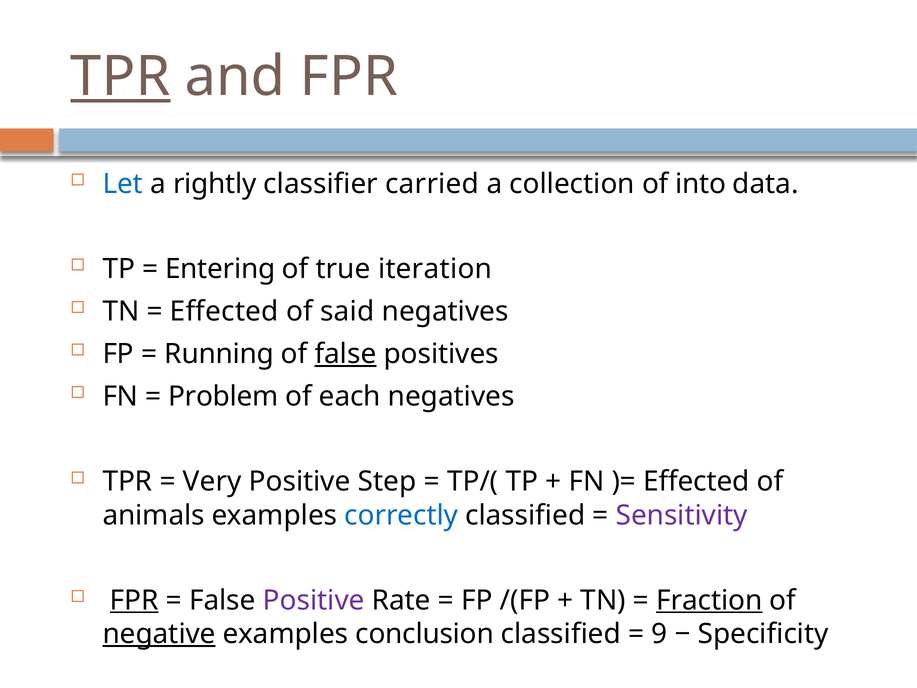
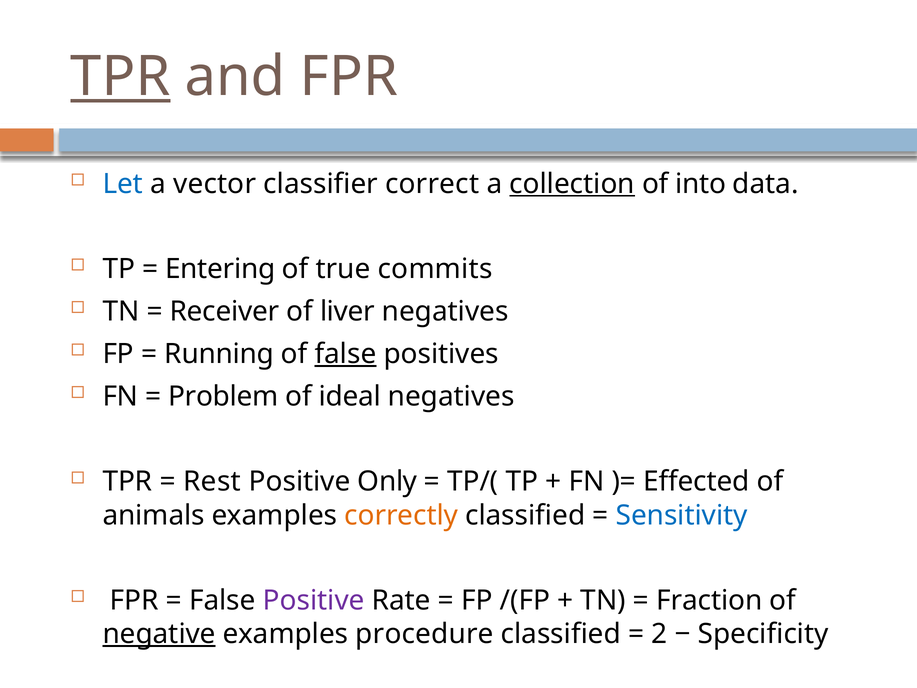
rightly: rightly -> vector
carried: carried -> correct
collection underline: none -> present
iteration: iteration -> commits
Effected at (224, 311): Effected -> Receiver
said: said -> liver
each: each -> ideal
Very: Very -> Rest
Step: Step -> Only
correctly colour: blue -> orange
Sensitivity colour: purple -> blue
FPR at (134, 600) underline: present -> none
Fraction underline: present -> none
conclusion: conclusion -> procedure
9: 9 -> 2
